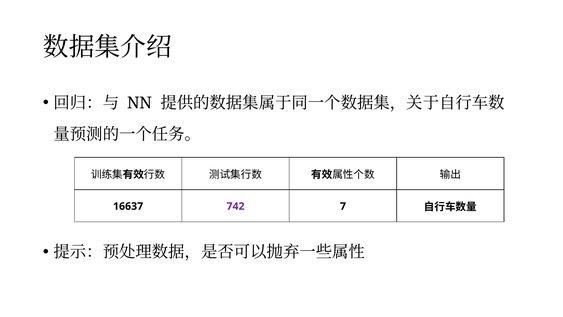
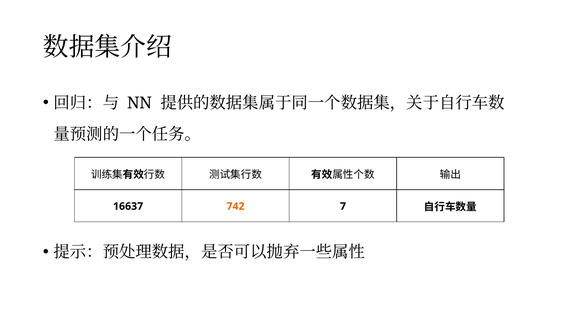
742 colour: purple -> orange
